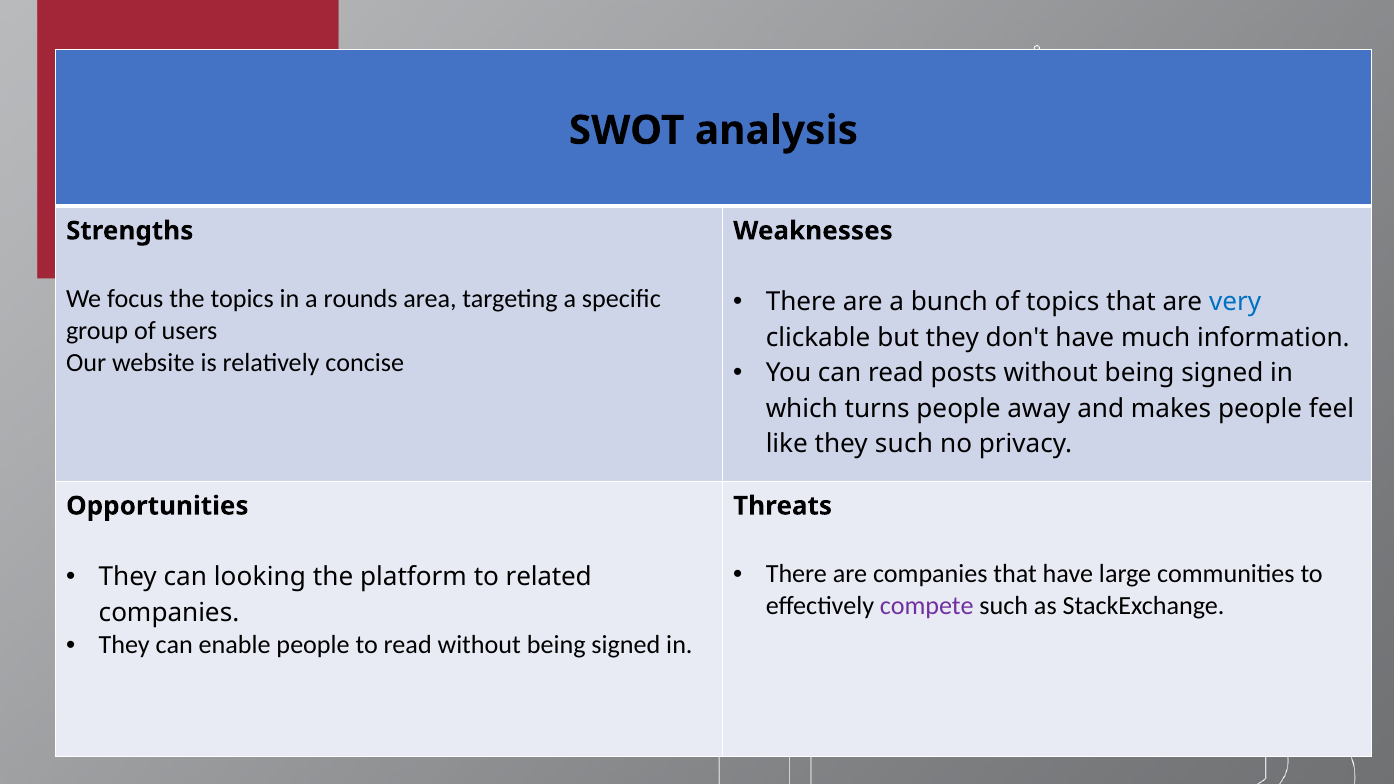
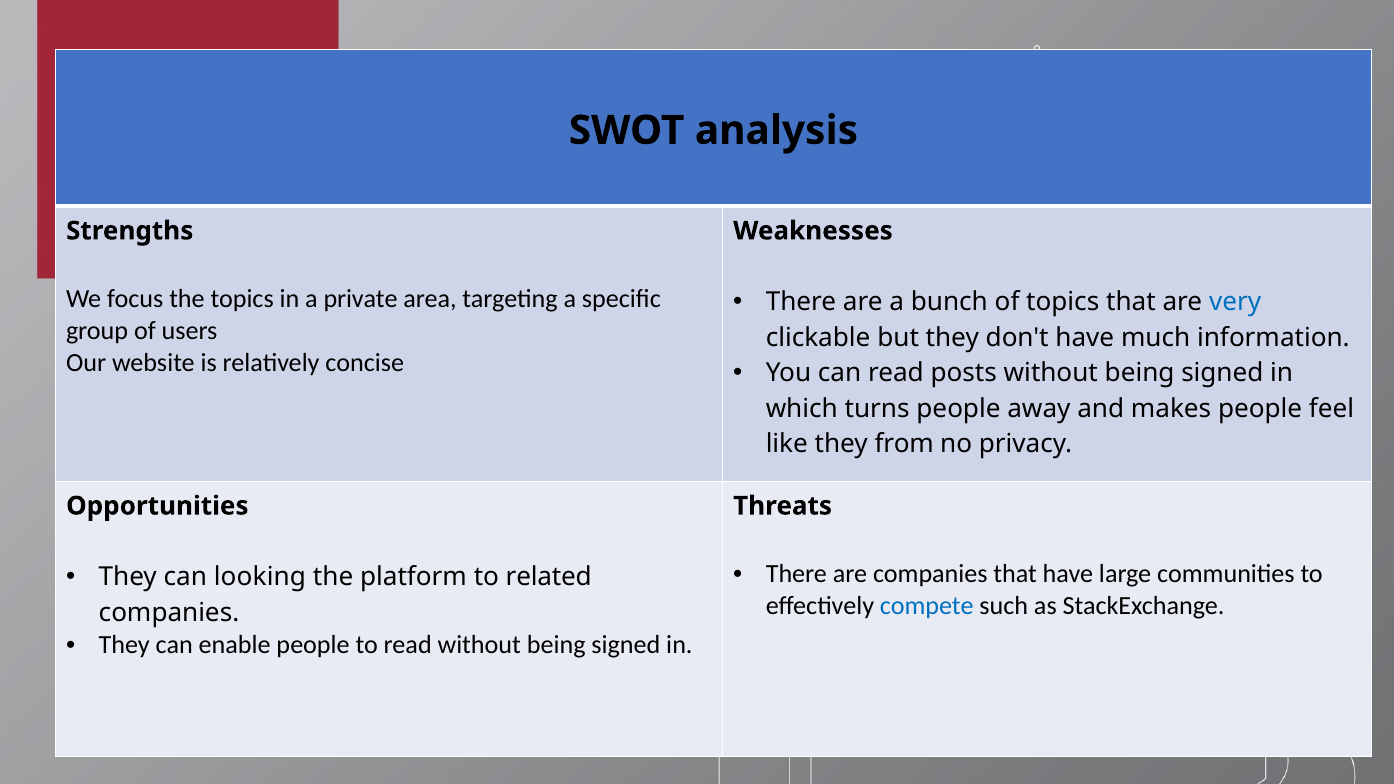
rounds: rounds -> private
they such: such -> from
compete colour: purple -> blue
